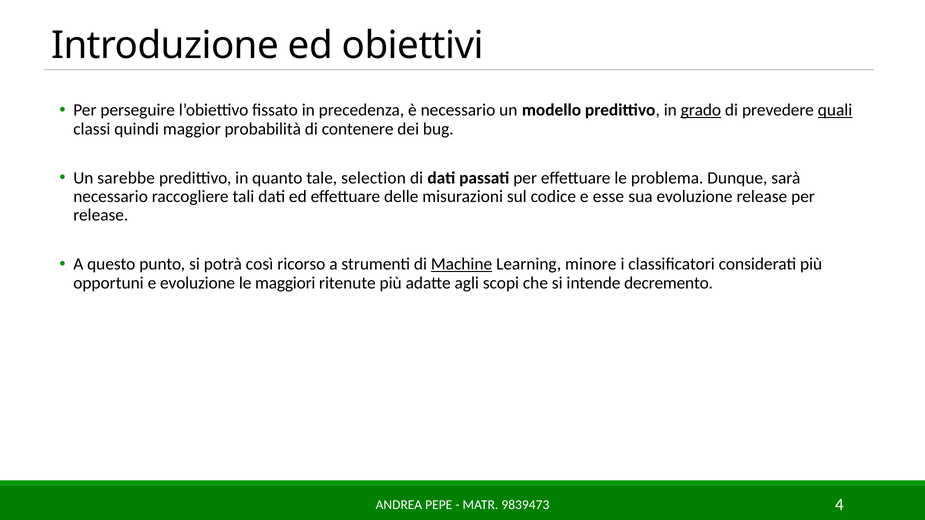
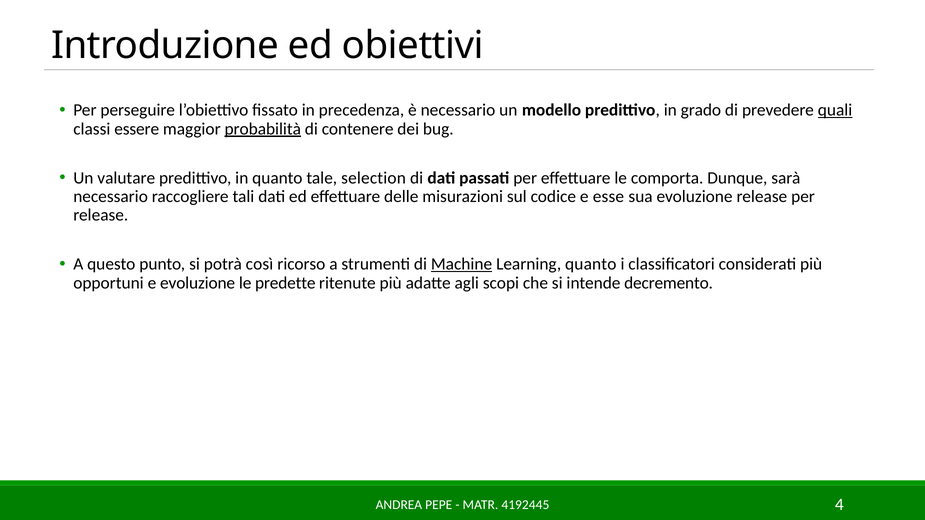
grado underline: present -> none
quindi: quindi -> essere
probabilità underline: none -> present
sarebbe: sarebbe -> valutare
problema: problema -> comporta
Learning minore: minore -> quanto
maggiori: maggiori -> predette
9839473: 9839473 -> 4192445
